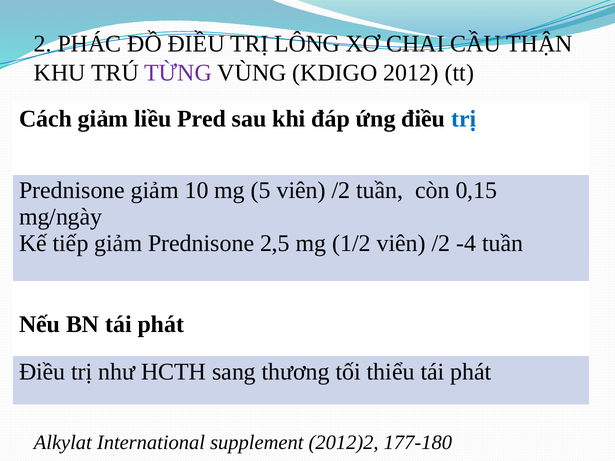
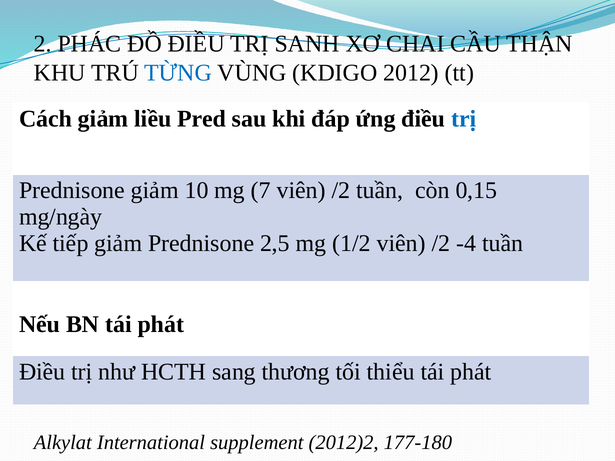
LÔNG: LÔNG -> SANH
TỪNG colour: purple -> blue
5: 5 -> 7
